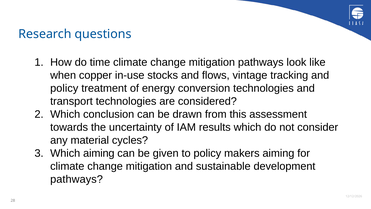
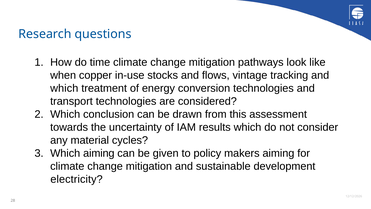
policy at (64, 88): policy -> which
pathways at (77, 179): pathways -> electricity
